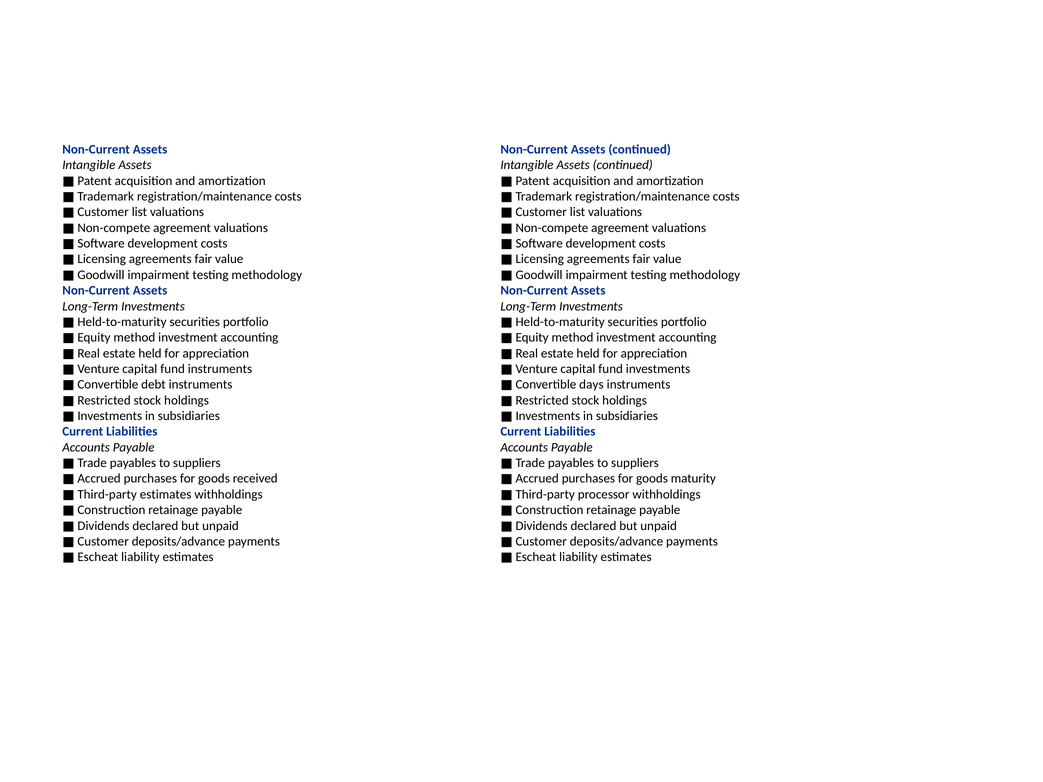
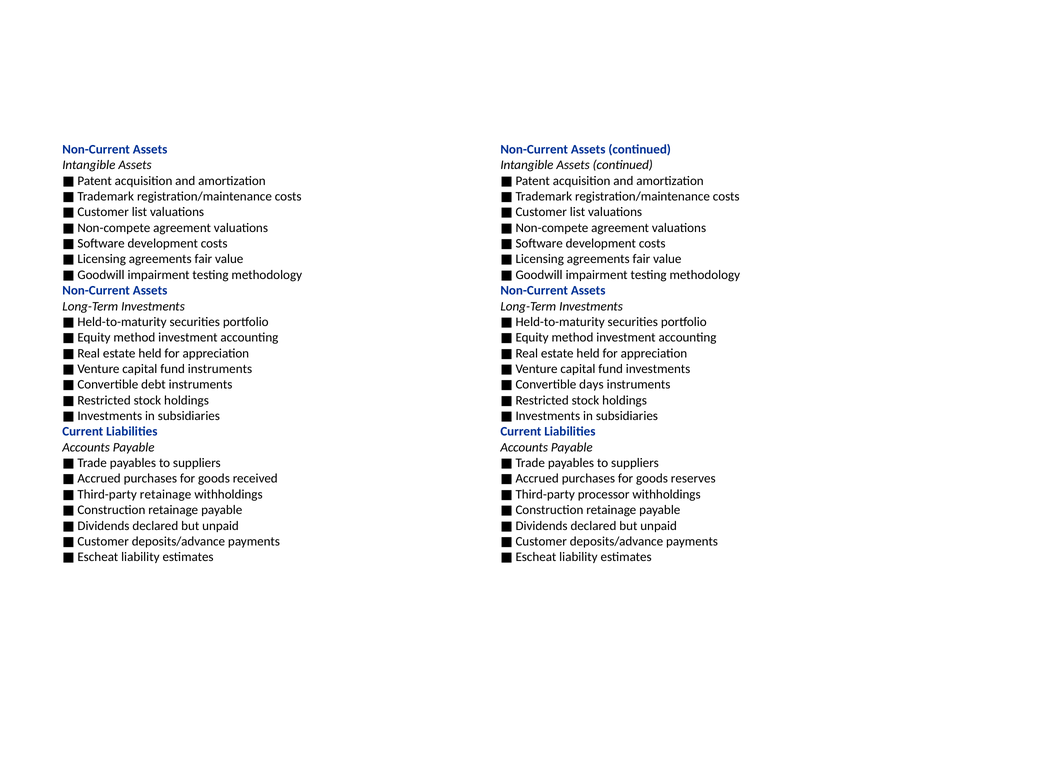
maturity: maturity -> reserves
estimates at (166, 495): estimates -> retainage
